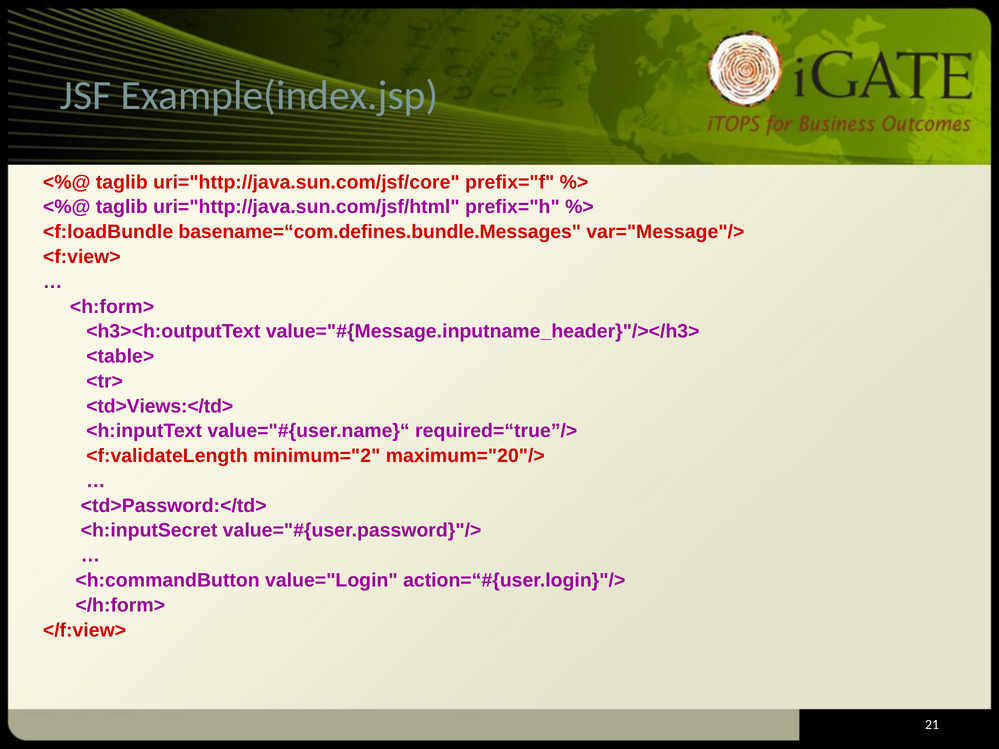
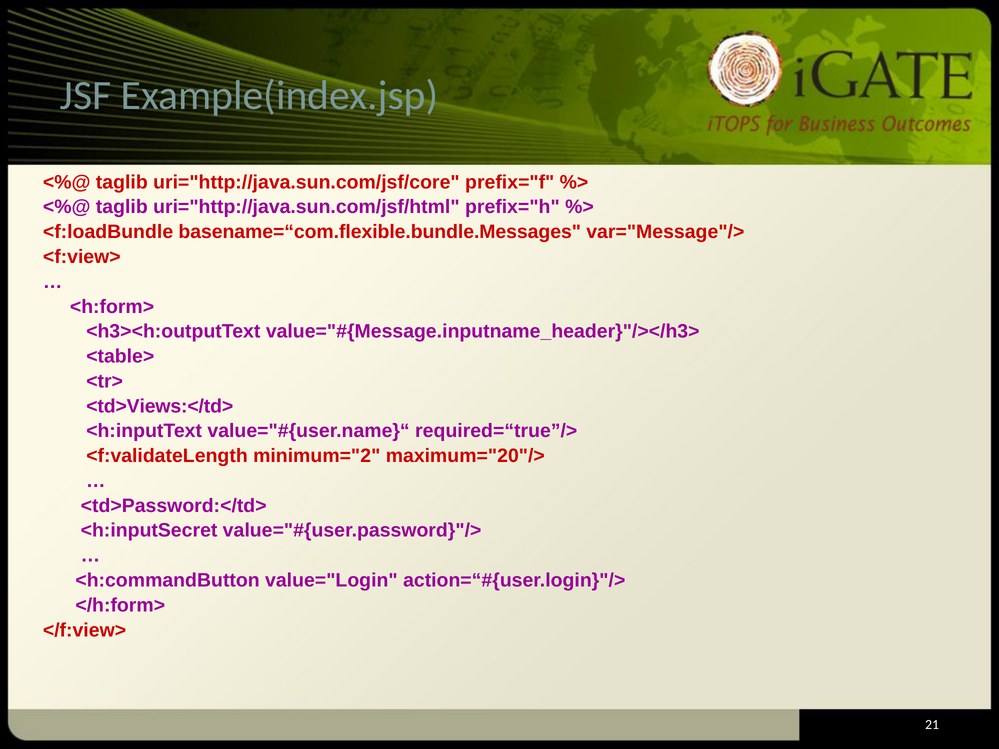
basename=“com.defines.bundle.Messages: basename=“com.defines.bundle.Messages -> basename=“com.flexible.bundle.Messages
